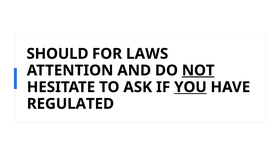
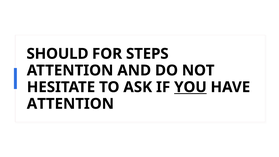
LAWS: LAWS -> STEPS
NOT underline: present -> none
REGULATED at (70, 104): REGULATED -> ATTENTION
